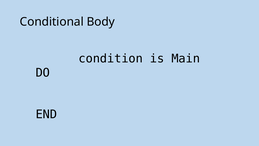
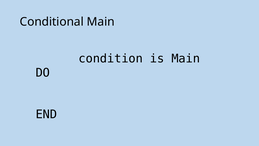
Conditional Body: Body -> Main
